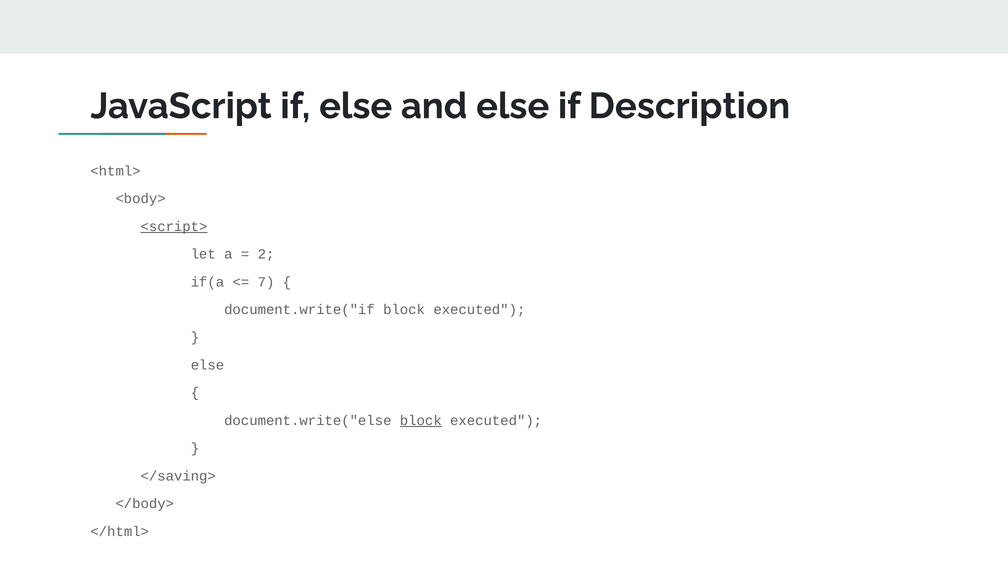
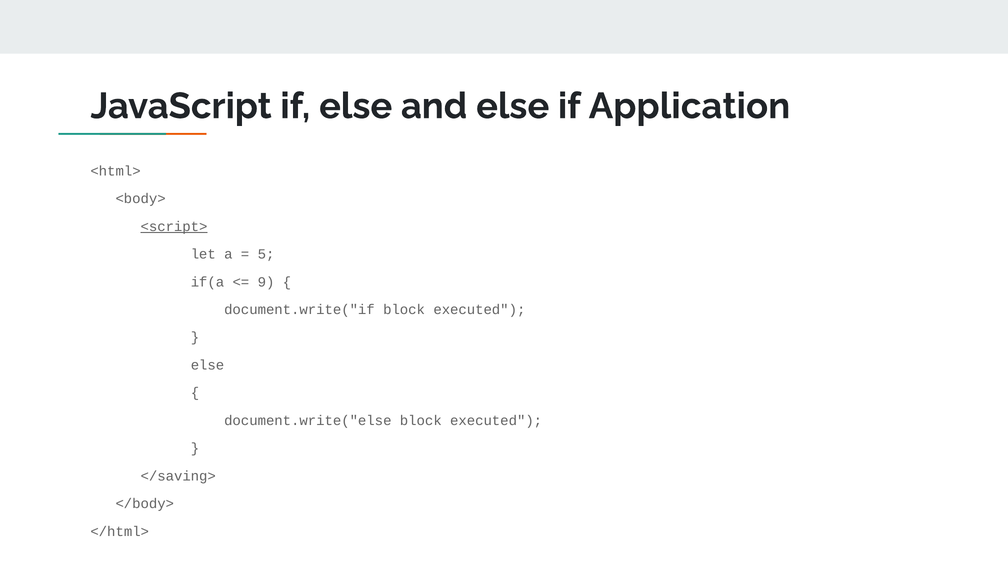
Description: Description -> Application
2: 2 -> 5
7: 7 -> 9
block at (421, 421) underline: present -> none
